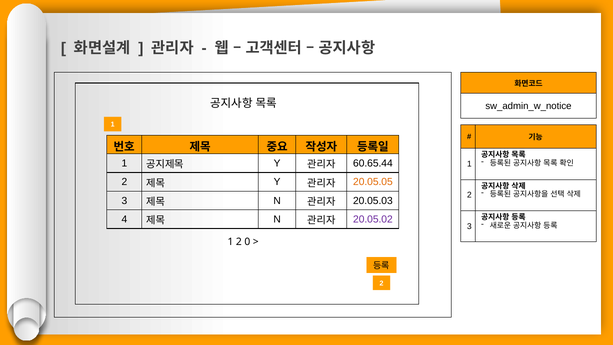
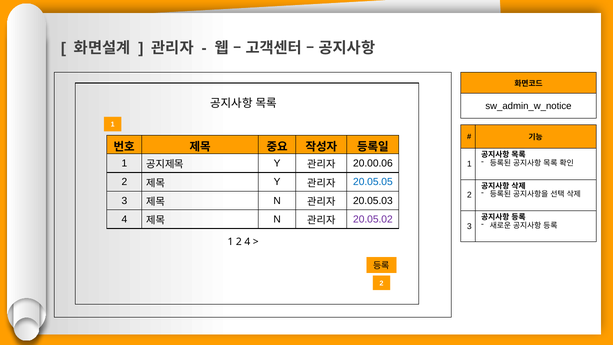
60.65.44: 60.65.44 -> 20.00.06
20.05.05 colour: orange -> blue
2 0: 0 -> 4
